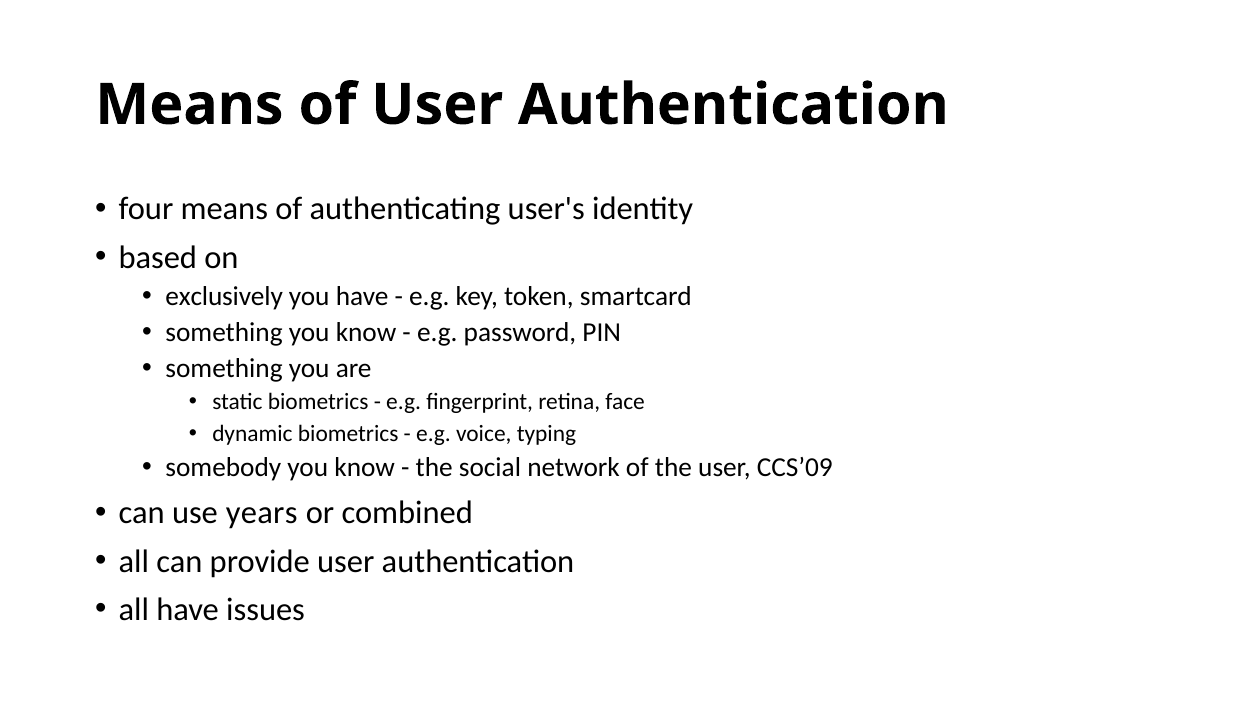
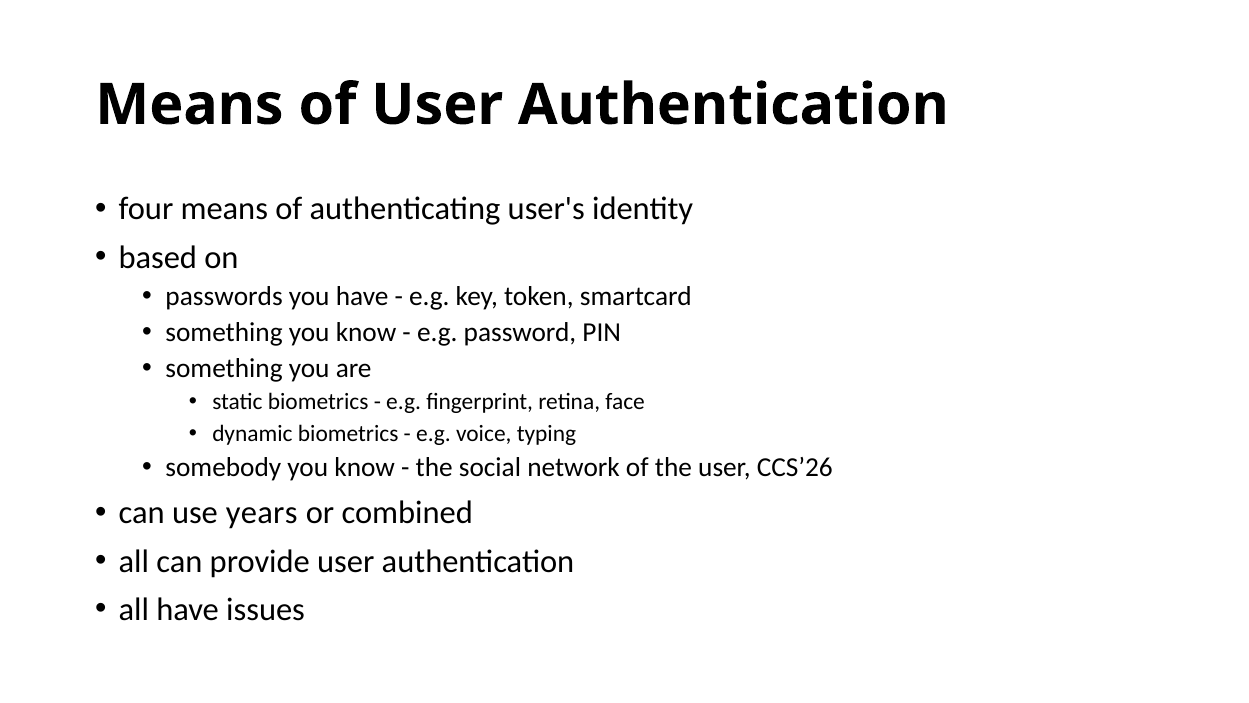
exclusively: exclusively -> passwords
CCS’09: CCS’09 -> CCS’26
